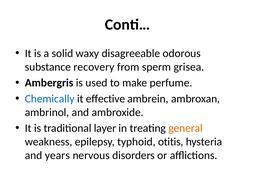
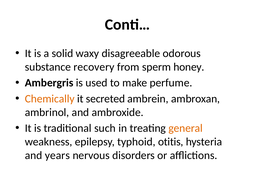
grisea: grisea -> honey
Chemically colour: blue -> orange
effective: effective -> secreted
layer: layer -> such
